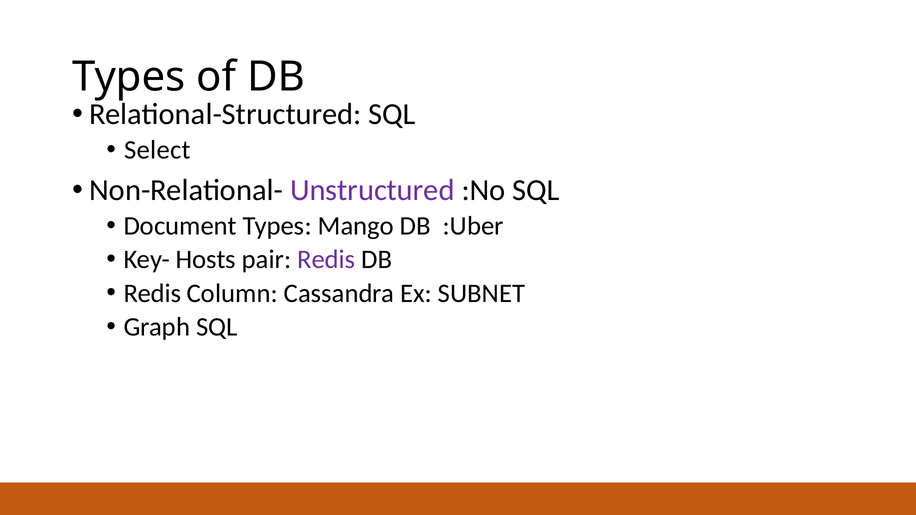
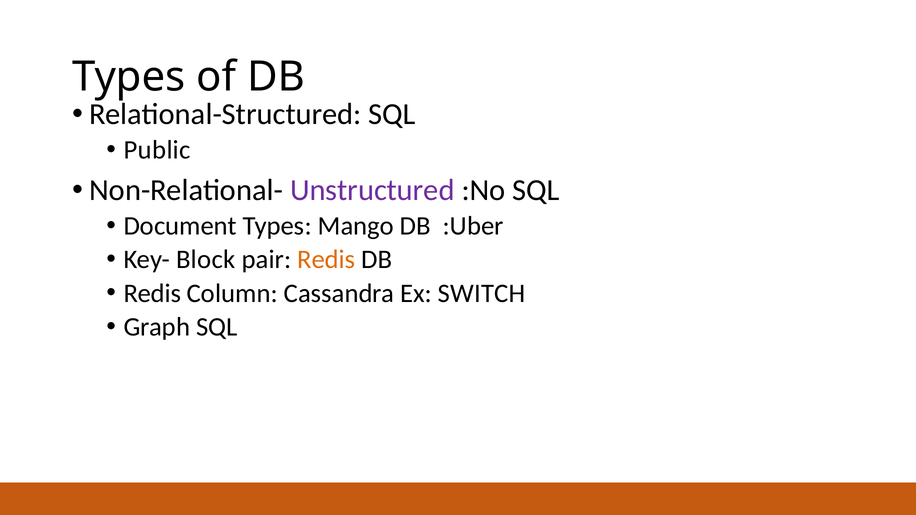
Select: Select -> Public
Hosts: Hosts -> Block
Redis at (326, 260) colour: purple -> orange
SUBNET: SUBNET -> SWITCH
